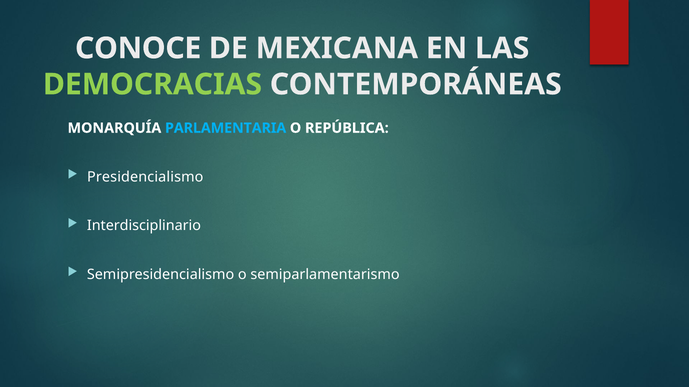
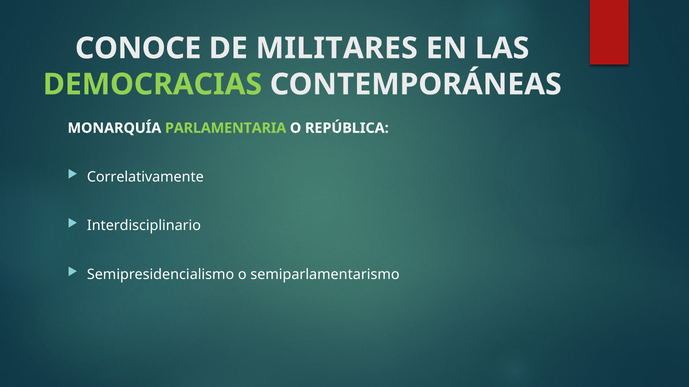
MEXICANA: MEXICANA -> MILITARES
PARLAMENTARIA colour: light blue -> light green
Presidencialismo: Presidencialismo -> Correlativamente
